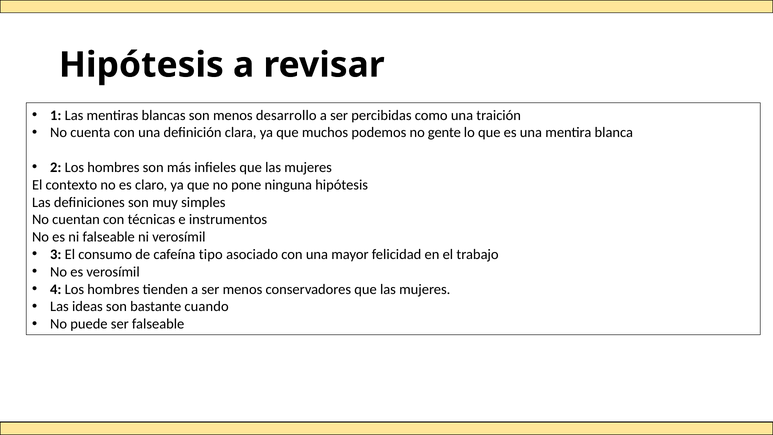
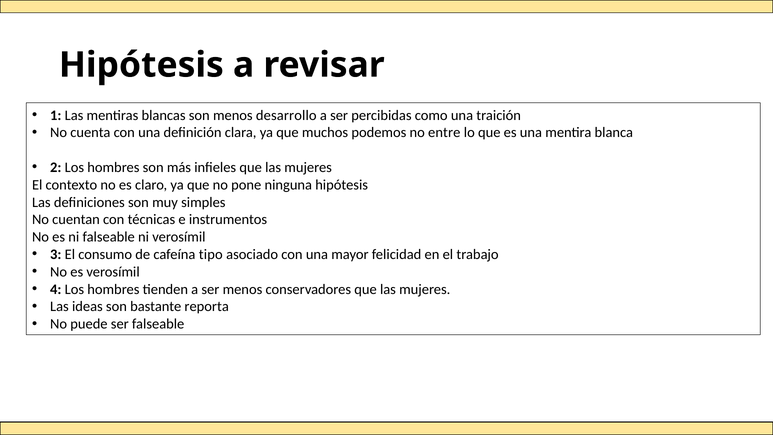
gente: gente -> entre
cuando: cuando -> reporta
